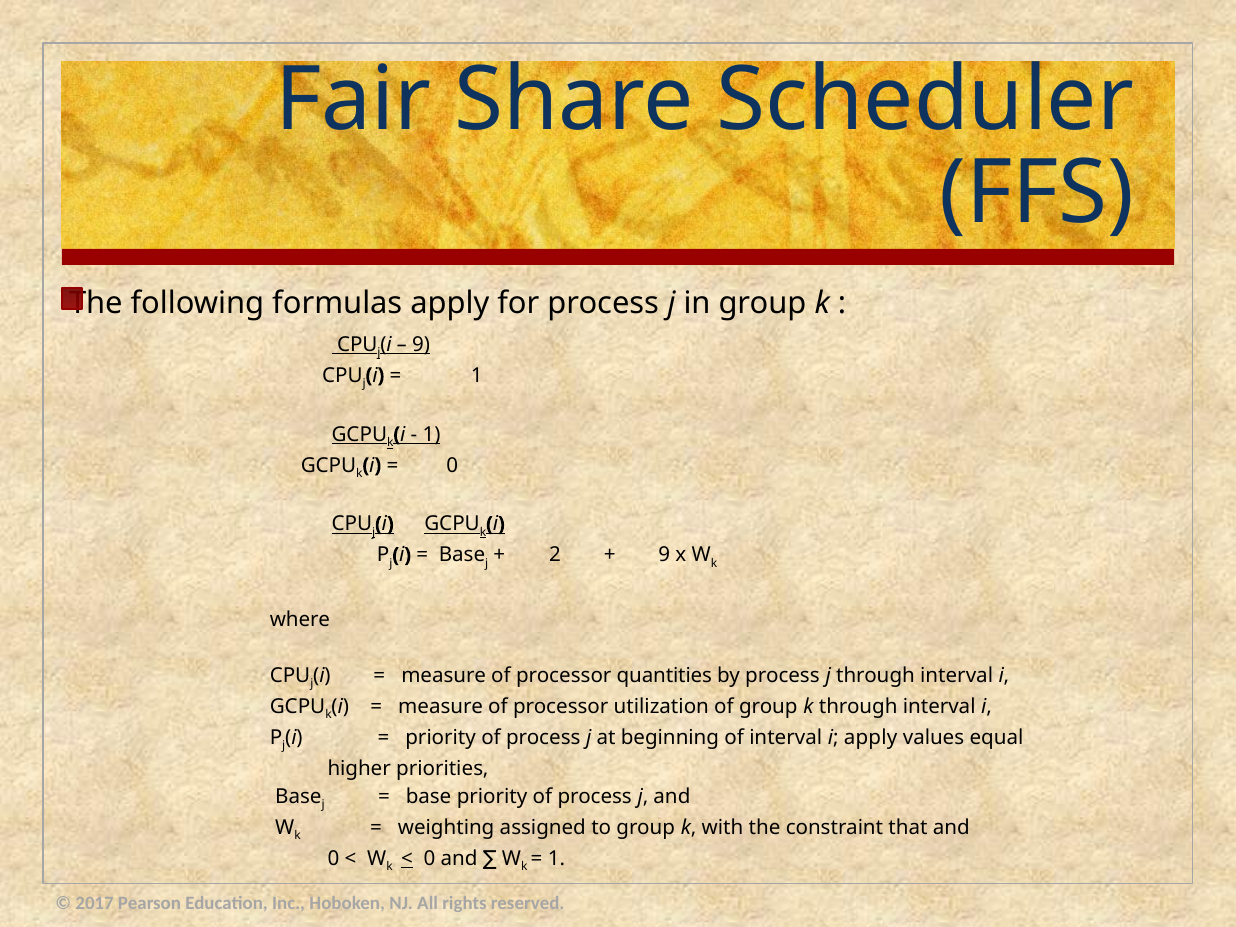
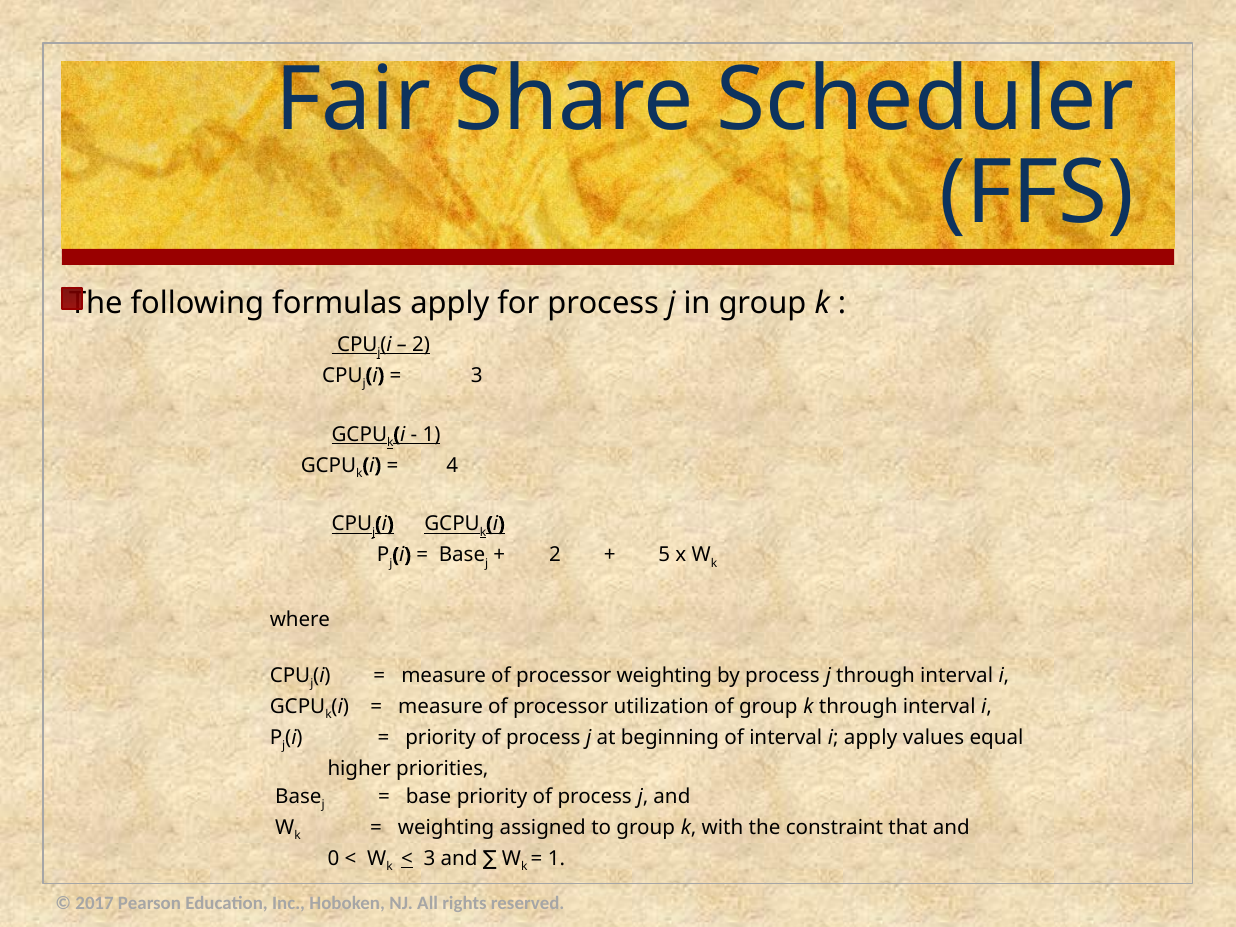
9 at (421, 344): 9 -> 2
1 at (477, 375): 1 -> 3
0 at (452, 465): 0 -> 4
9 at (664, 555): 9 -> 5
processor quantities: quantities -> weighting
0 at (429, 859): 0 -> 3
